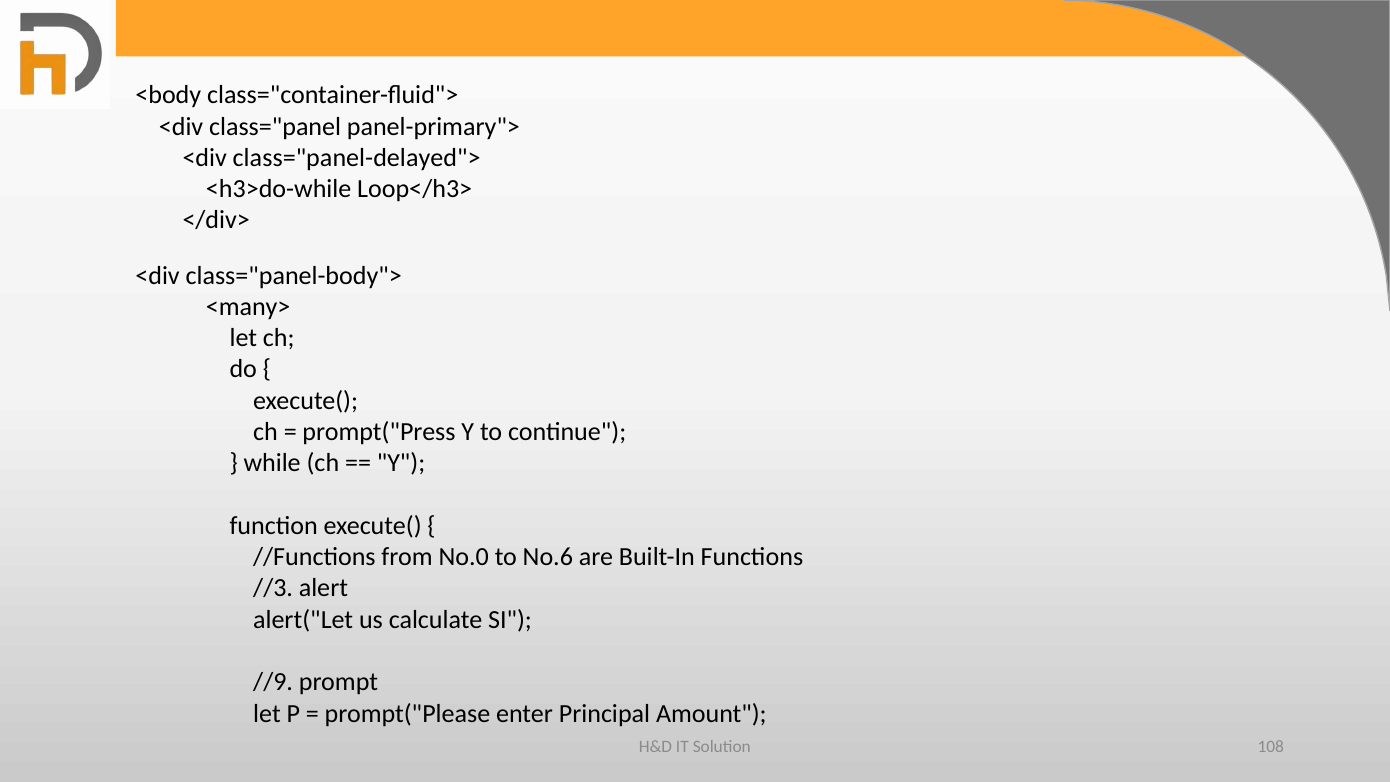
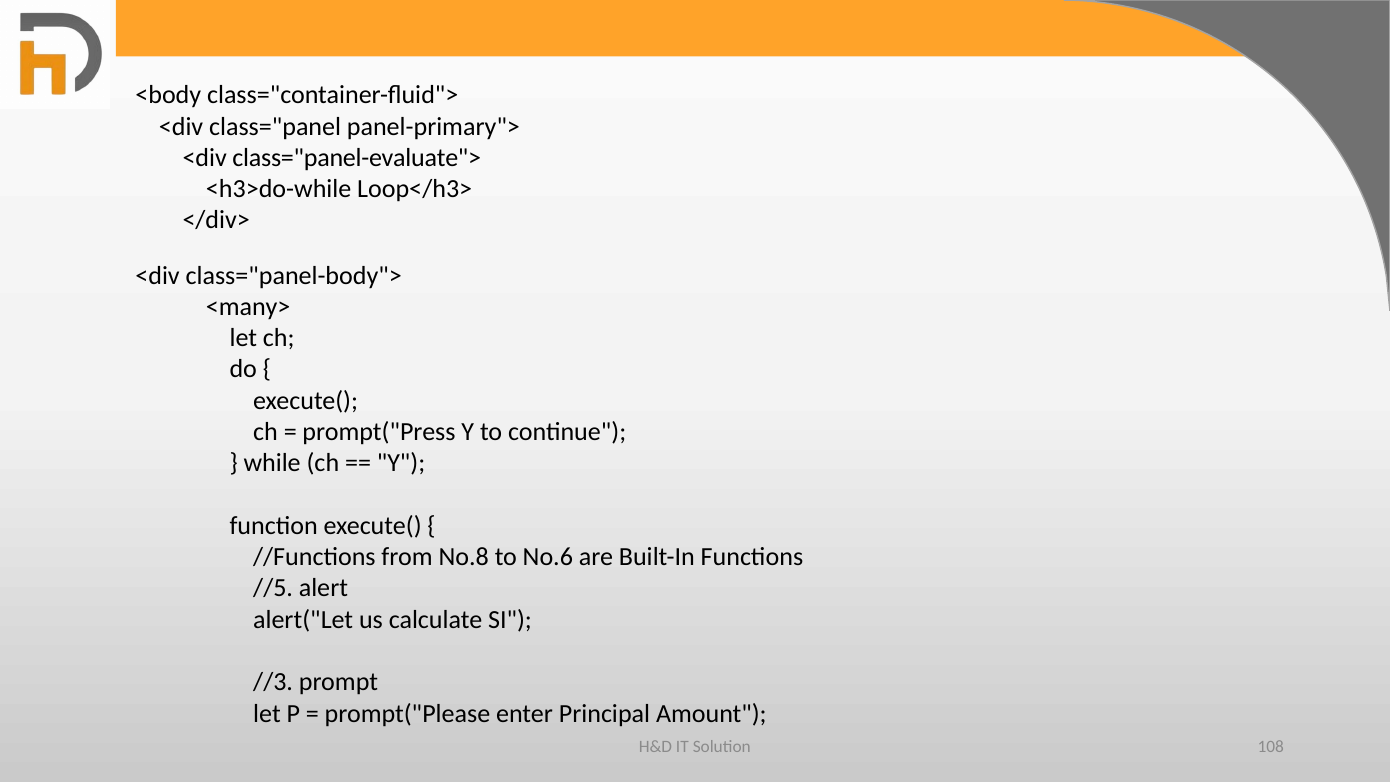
class="panel-delayed">: class="panel-delayed"> -> class="panel-evaluate">
No.0: No.0 -> No.8
//3: //3 -> //5
//9: //9 -> //3
